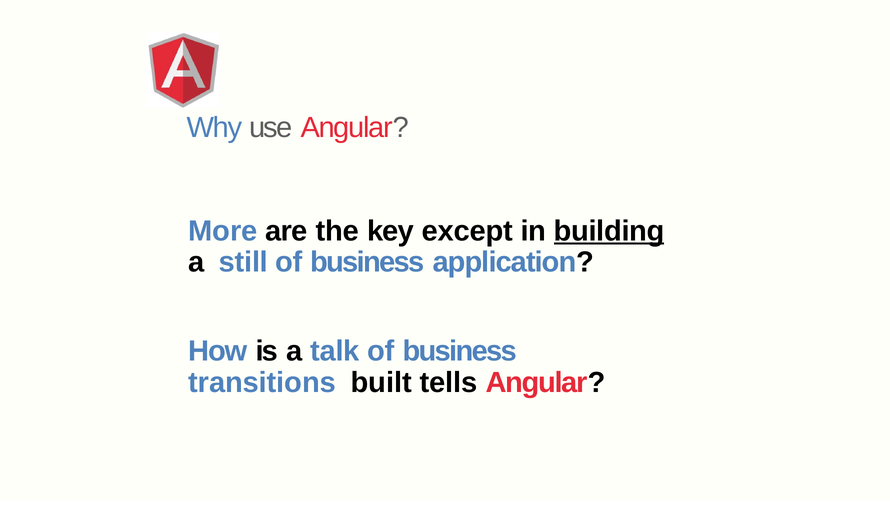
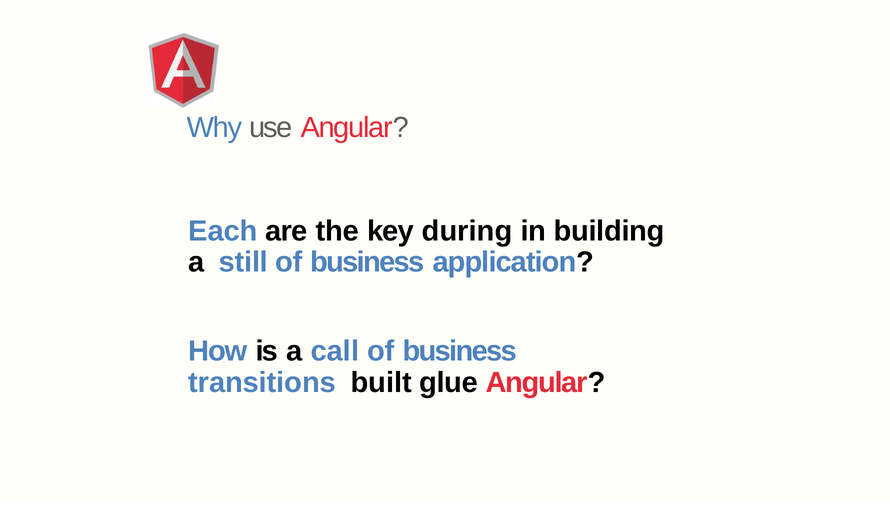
More: More -> Each
except: except -> during
building underline: present -> none
talk: talk -> call
tells: tells -> glue
